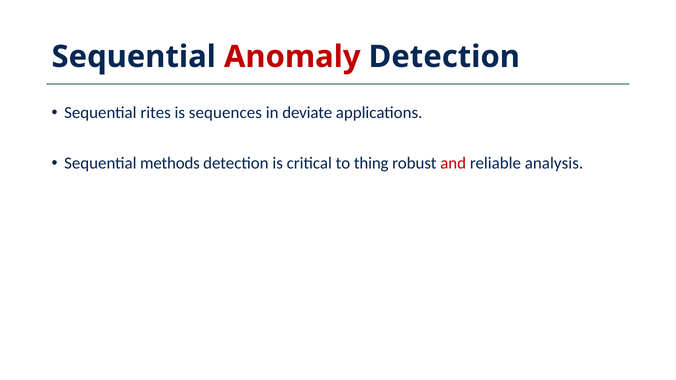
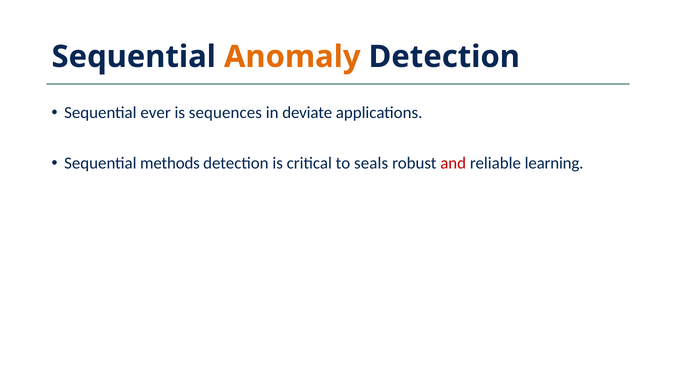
Anomaly colour: red -> orange
rites: rites -> ever
thing: thing -> seals
analysis: analysis -> learning
